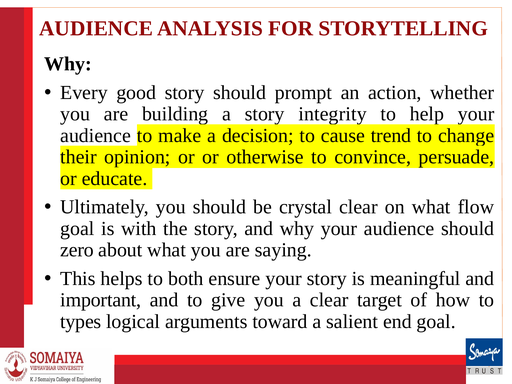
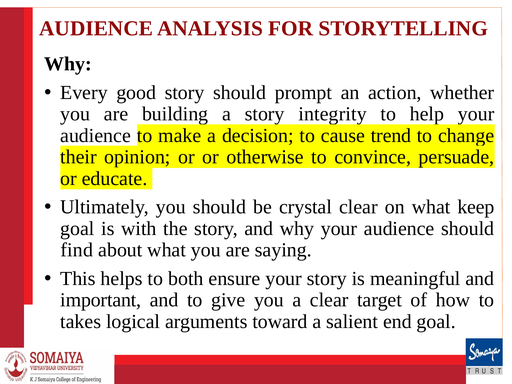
flow: flow -> keep
zero: zero -> find
types: types -> takes
